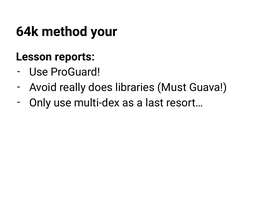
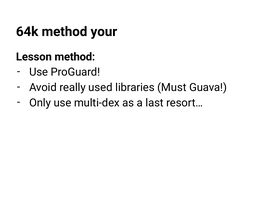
Lesson reports: reports -> method
does: does -> used
